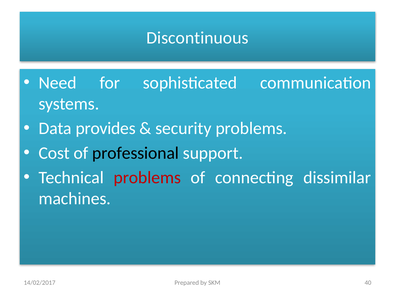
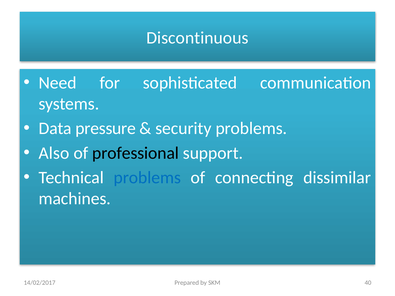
provides: provides -> pressure
Cost: Cost -> Also
problems at (147, 178) colour: red -> blue
